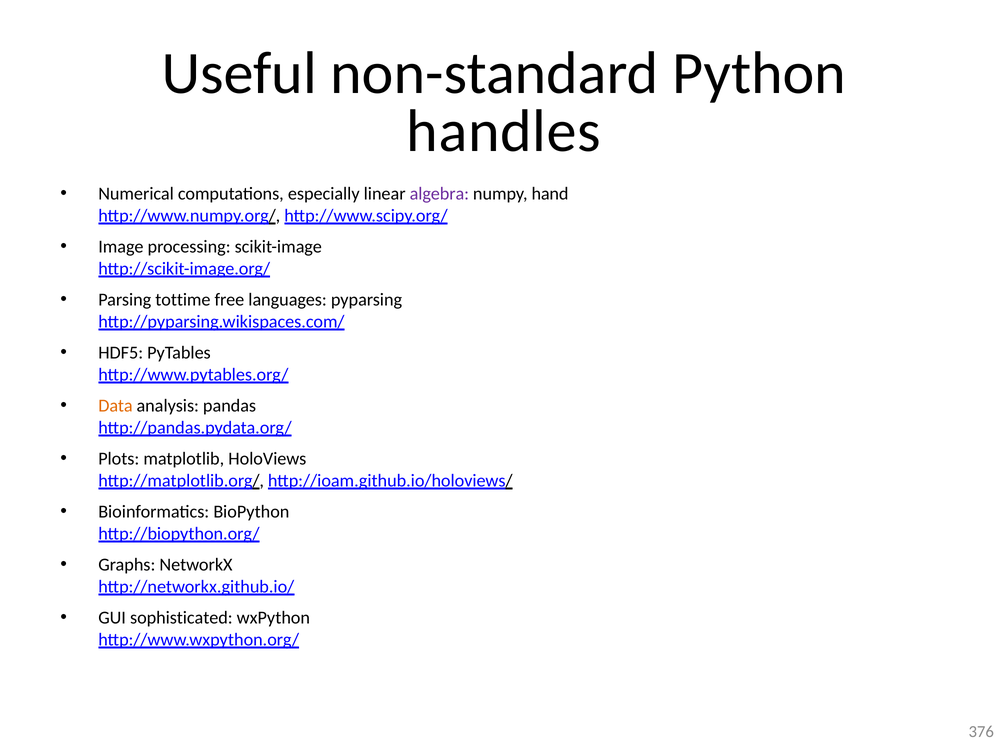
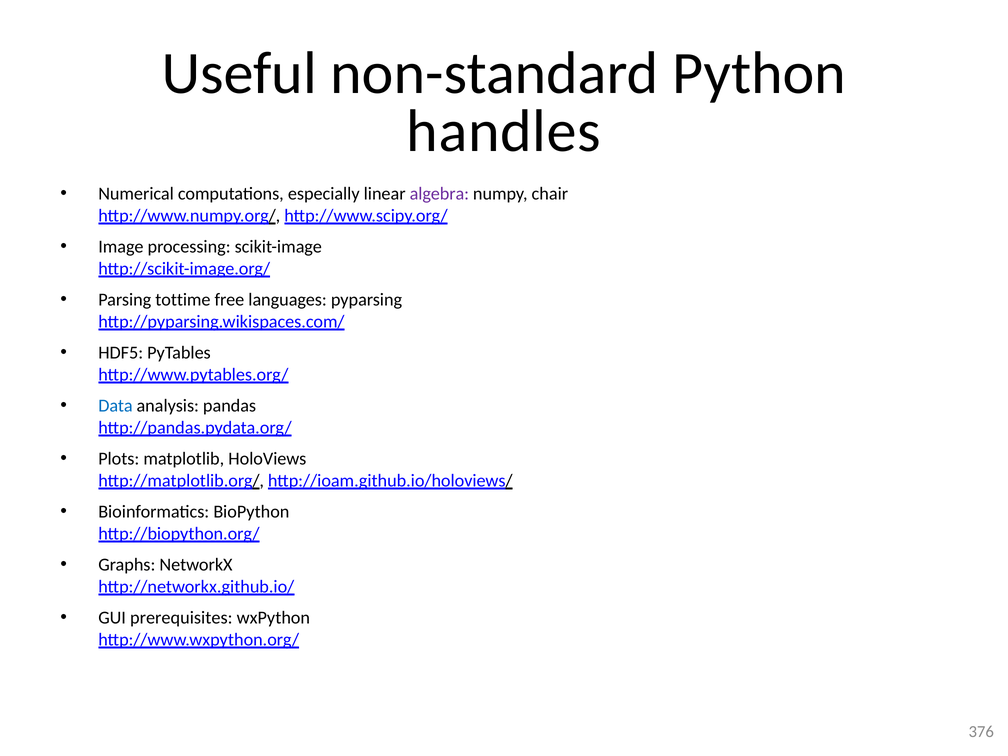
hand: hand -> chair
Data colour: orange -> blue
sophisticated: sophisticated -> prerequisites
